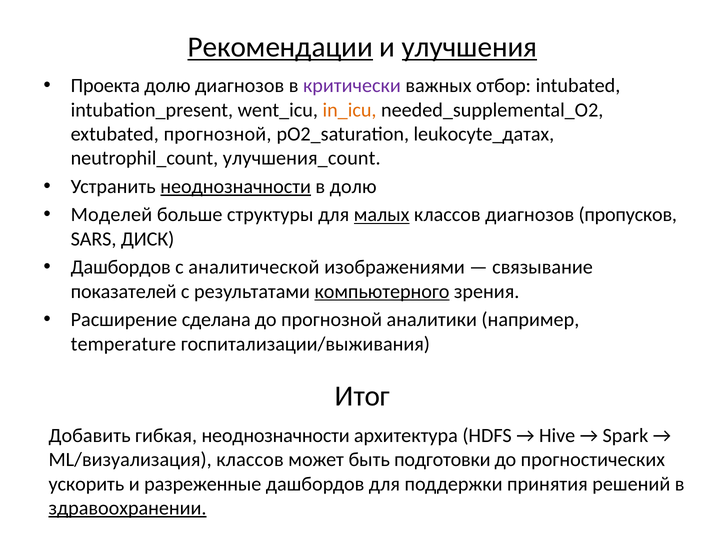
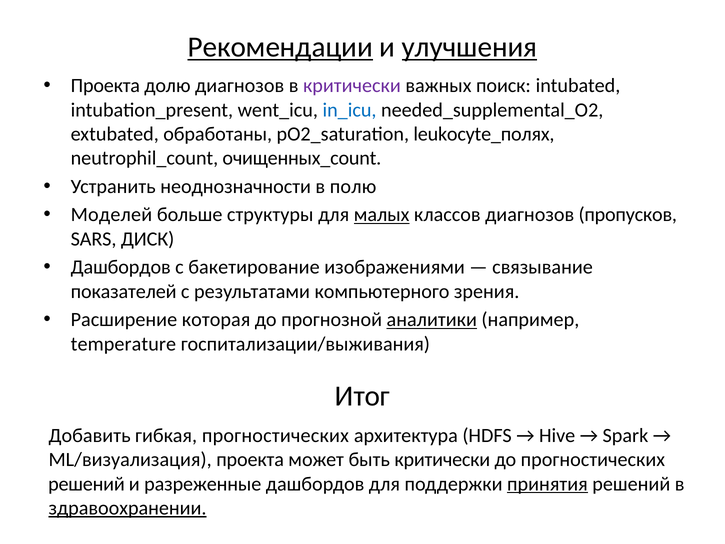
отбор: отбор -> поиск
in_icu colour: orange -> blue
extubated прогнозной: прогнозной -> обработаны
leukocyte_датах: leukocyte_датах -> leukocyte_полях
улучшения_count: улучшения_count -> очищенных_count
неоднозначности at (236, 186) underline: present -> none
в долю: долю -> полю
аналитической: аналитической -> бакетирование
компьютерного underline: present -> none
сделана: сделана -> которая
аналитики underline: none -> present
гибкая неоднозначности: неоднозначности -> прогностических
ML/визуализация классов: классов -> проекта
быть подготовки: подготовки -> критически
ускорить at (86, 484): ускорить -> решений
принятия underline: none -> present
